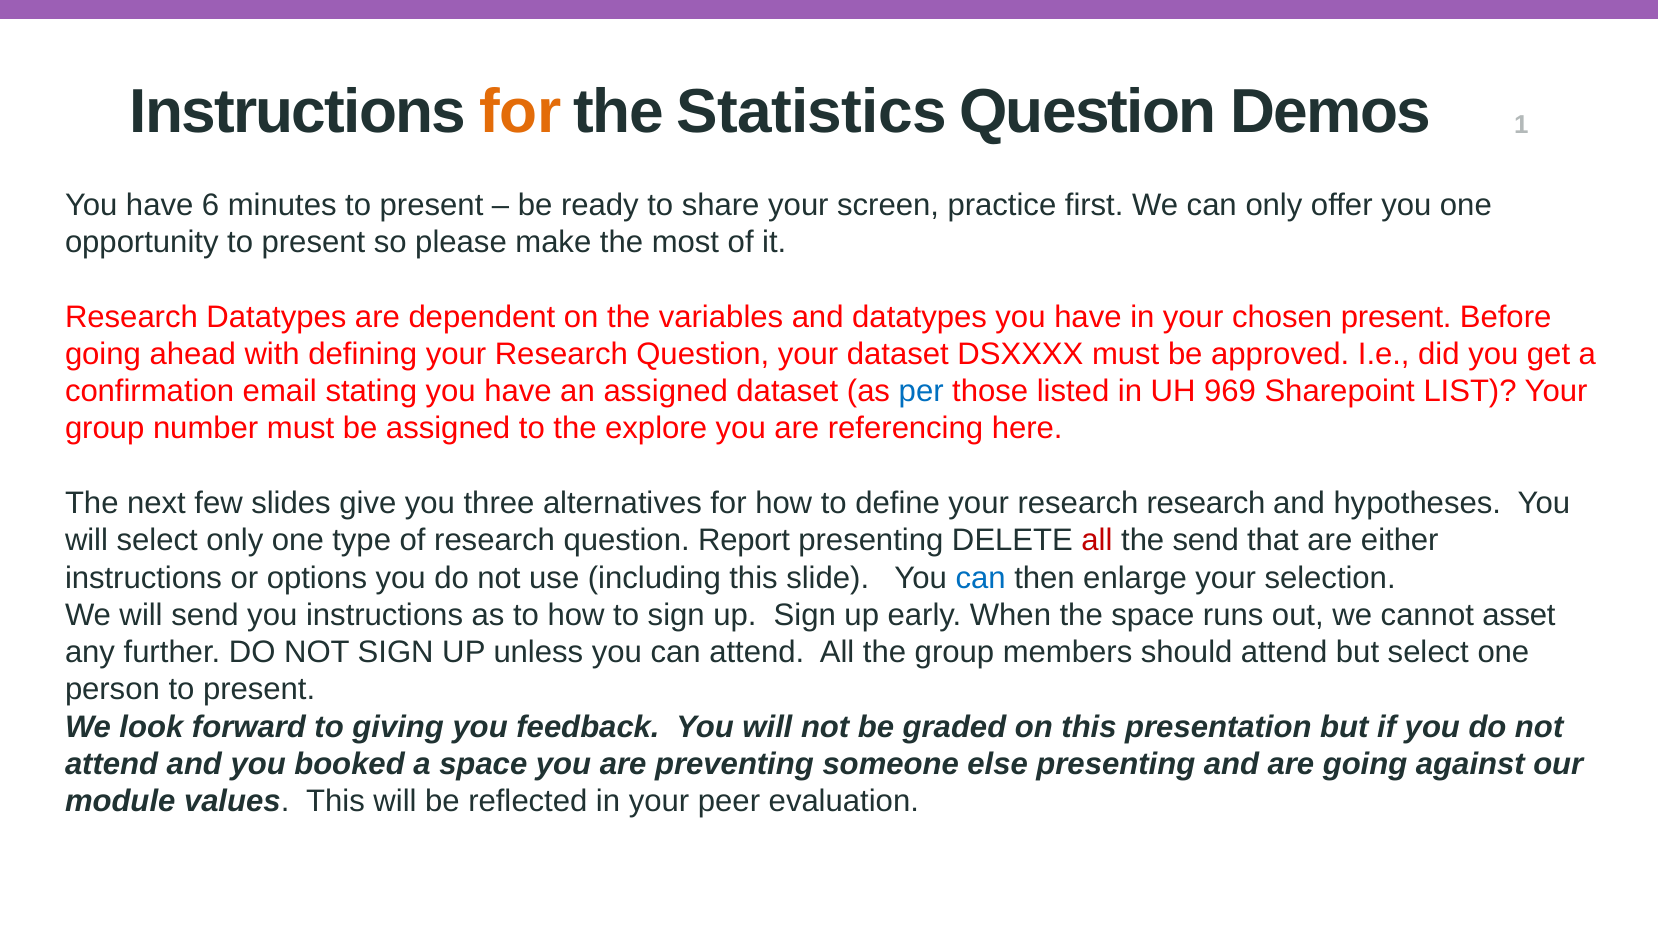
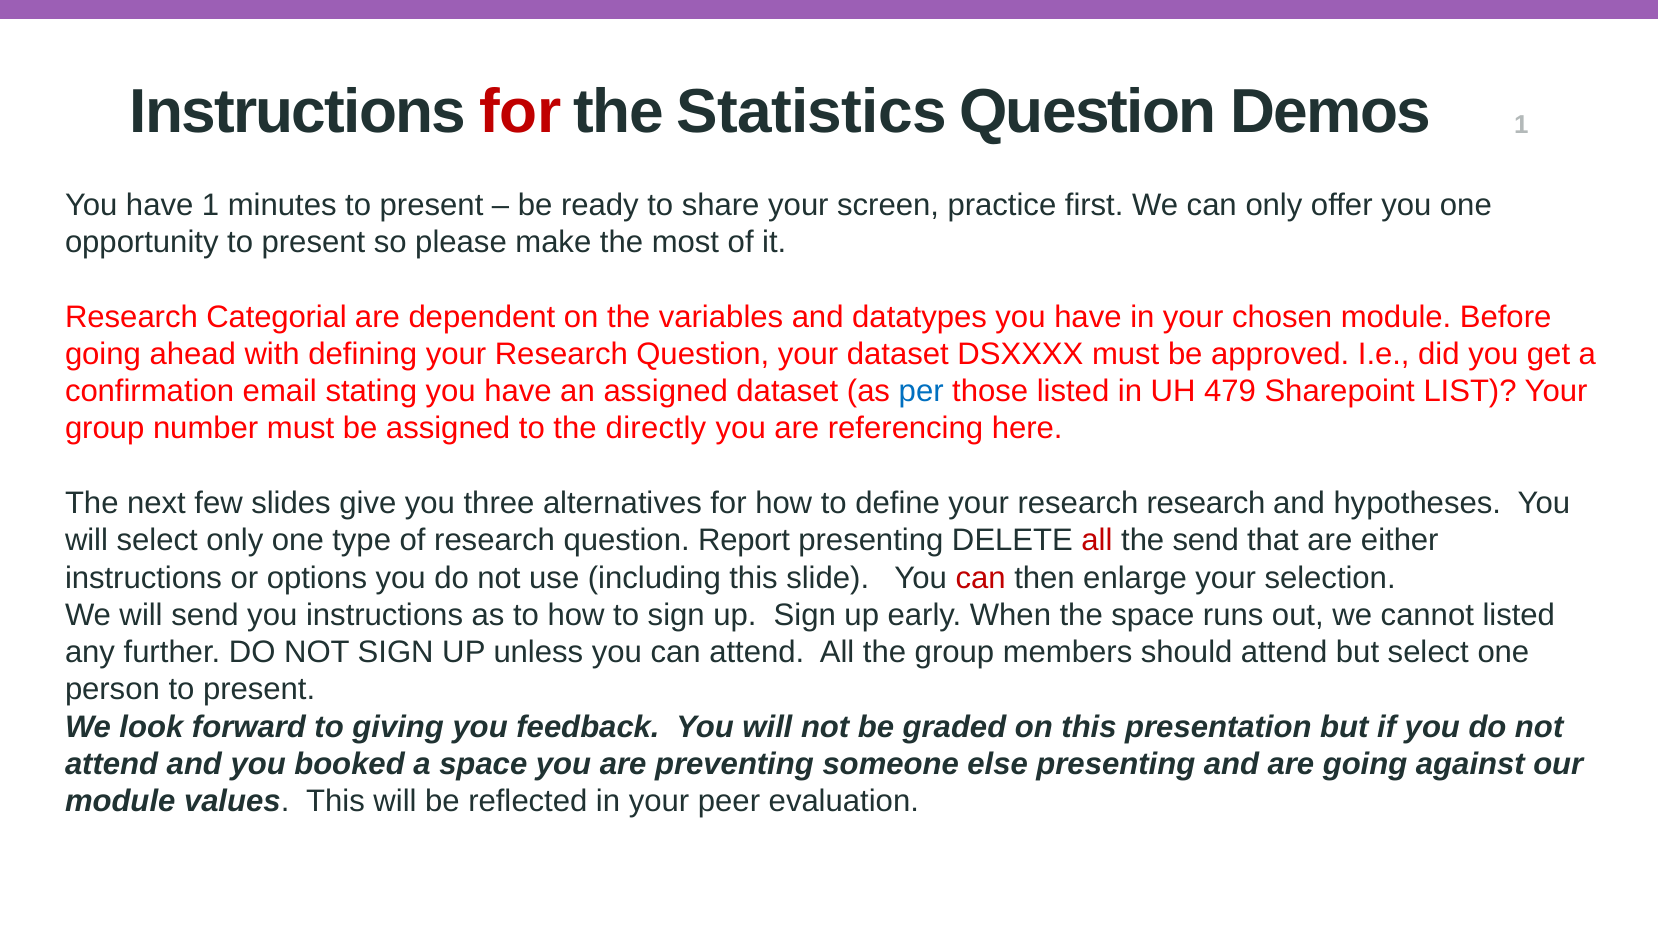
for at (520, 112) colour: orange -> red
have 6: 6 -> 1
Research Datatypes: Datatypes -> Categorial
chosen present: present -> module
969: 969 -> 479
explore: explore -> directly
can at (981, 578) colour: blue -> red
cannot asset: asset -> listed
